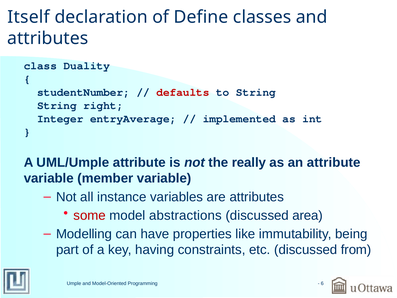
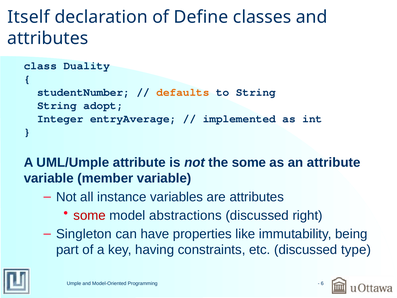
defaults colour: red -> orange
right: right -> adopt
the really: really -> some
area: area -> right
Modelling: Modelling -> Singleton
from: from -> type
